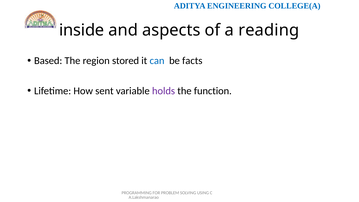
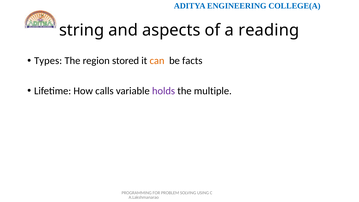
inside: inside -> string
Based: Based -> Types
can colour: blue -> orange
sent: sent -> calls
function: function -> multiple
